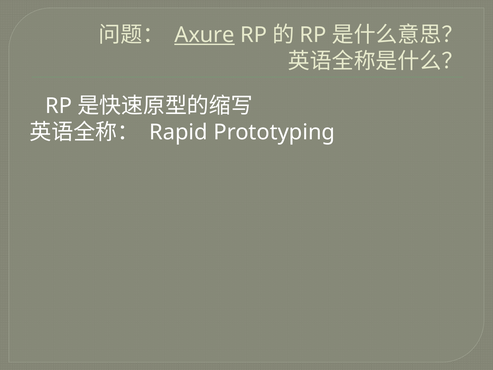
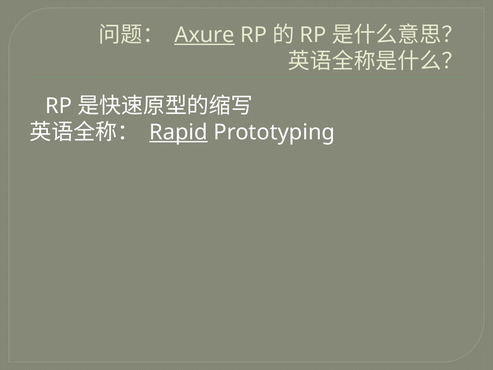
Rapid underline: none -> present
